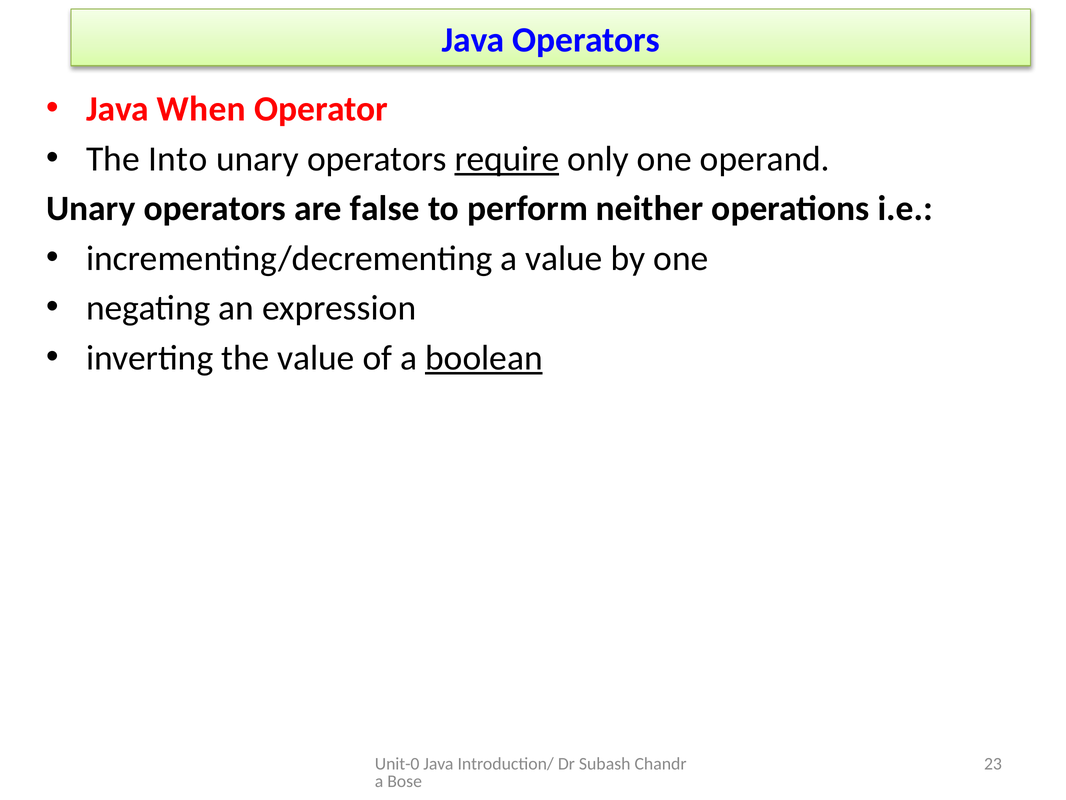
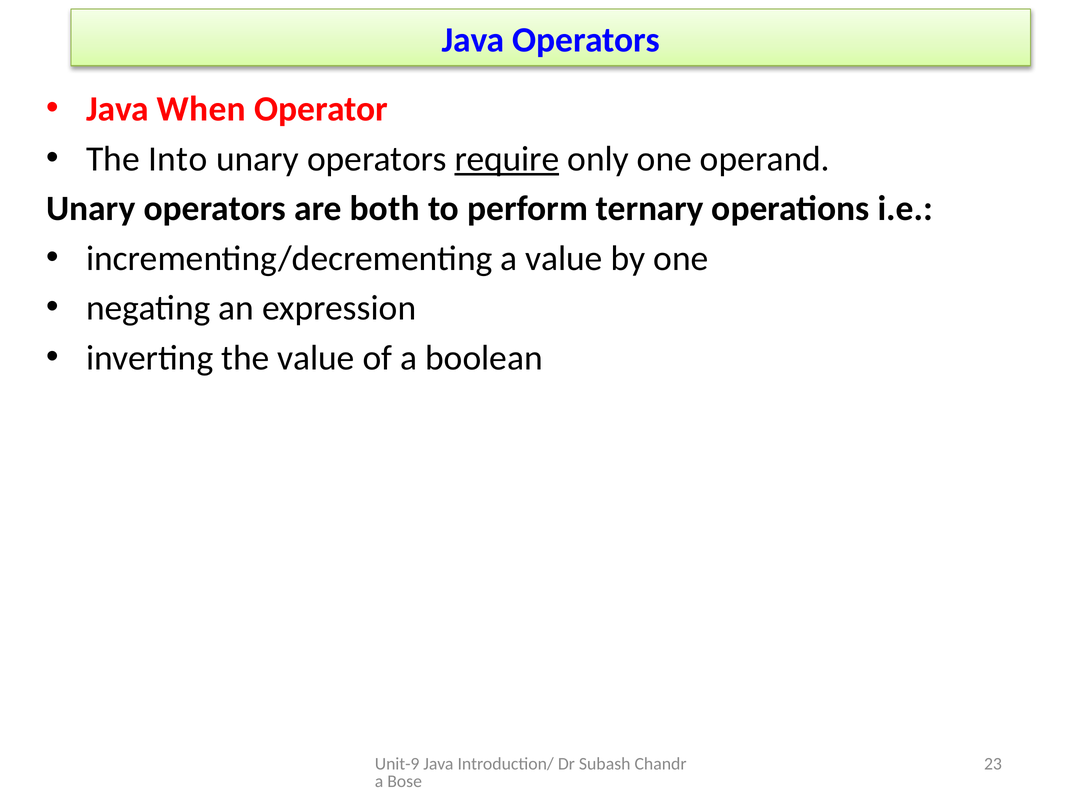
false: false -> both
neither: neither -> ternary
boolean underline: present -> none
Unit-0: Unit-0 -> Unit-9
